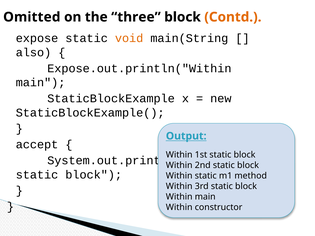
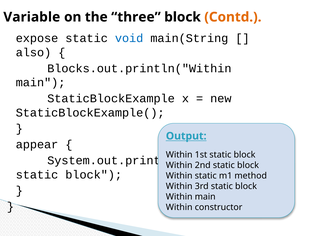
Omitted: Omitted -> Variable
void colour: orange -> blue
Expose.out.println("Within: Expose.out.println("Within -> Blocks.out.println("Within
accept: accept -> appear
